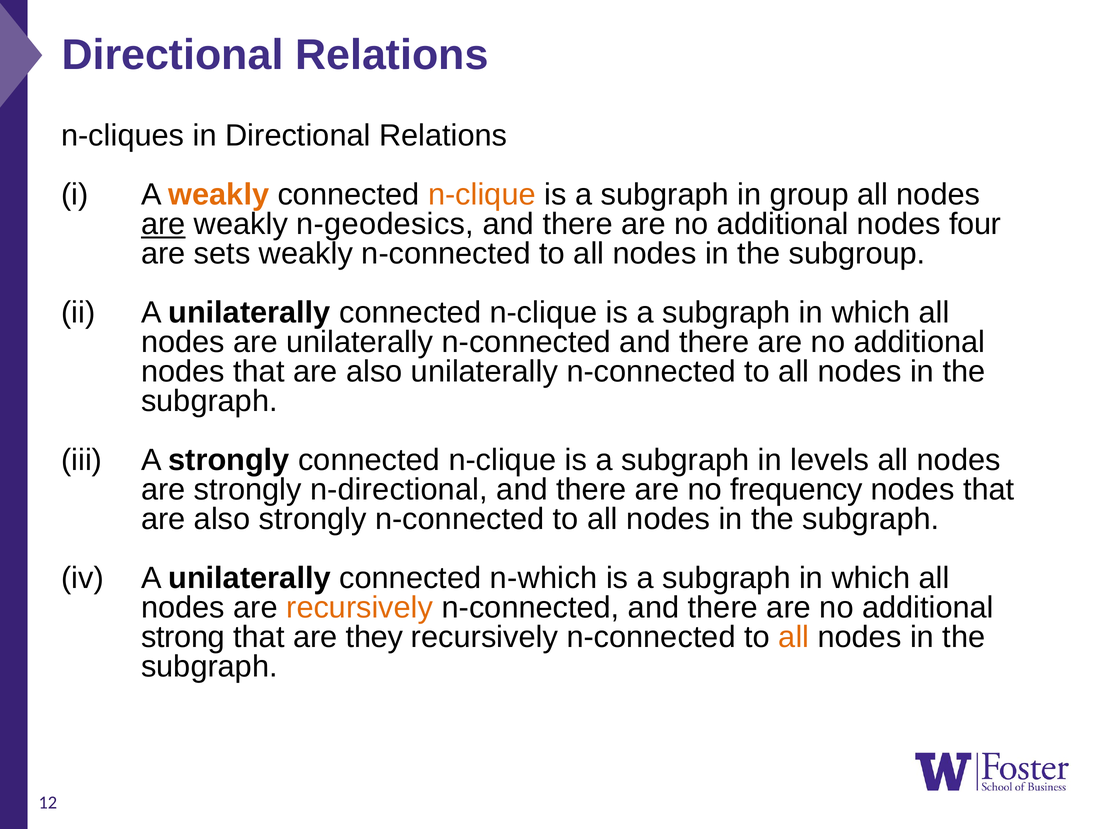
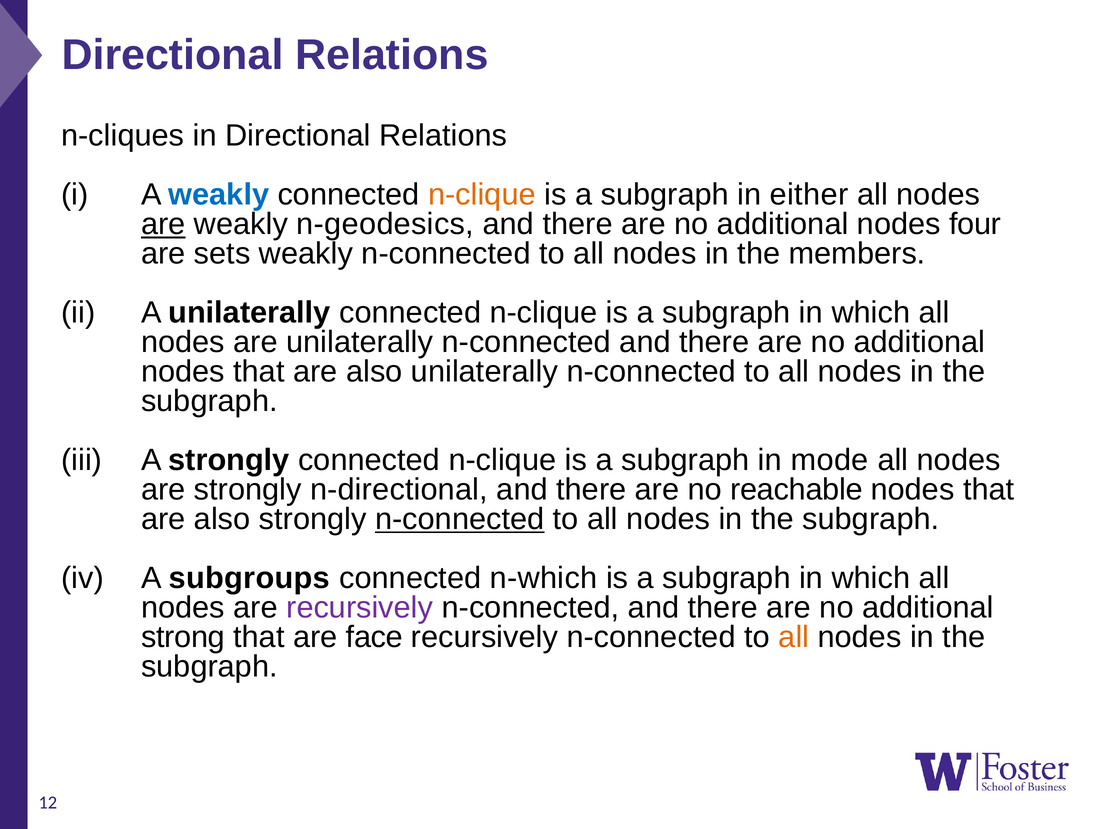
weakly at (219, 195) colour: orange -> blue
group: group -> either
subgroup: subgroup -> members
levels: levels -> mode
frequency: frequency -> reachable
n-connected at (460, 519) underline: none -> present
unilaterally at (250, 578): unilaterally -> subgroups
recursively at (360, 608) colour: orange -> purple
they: they -> face
